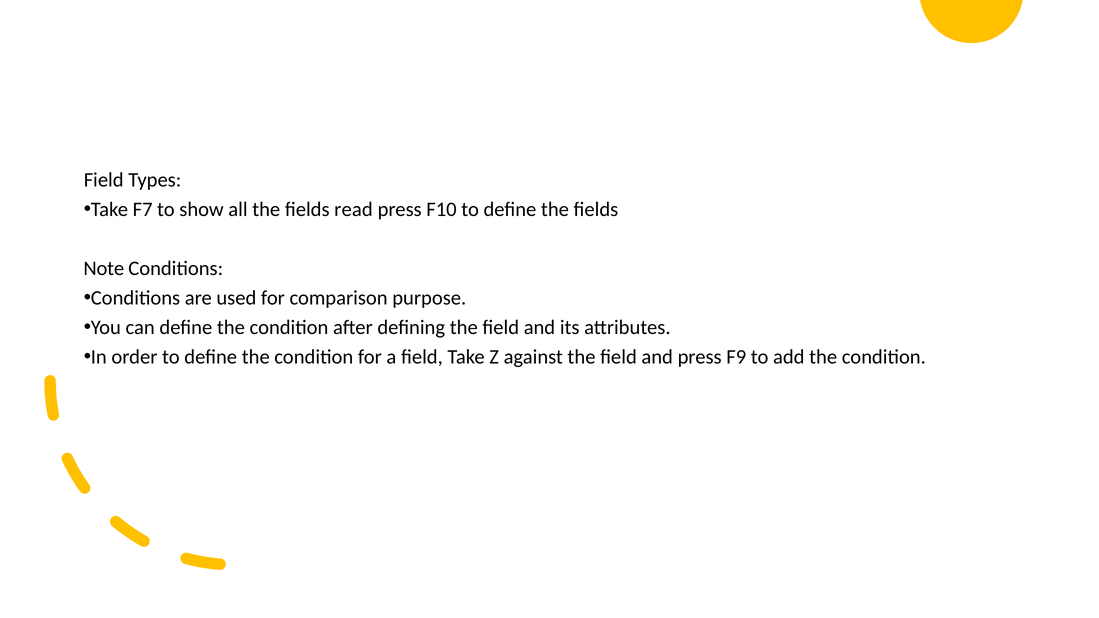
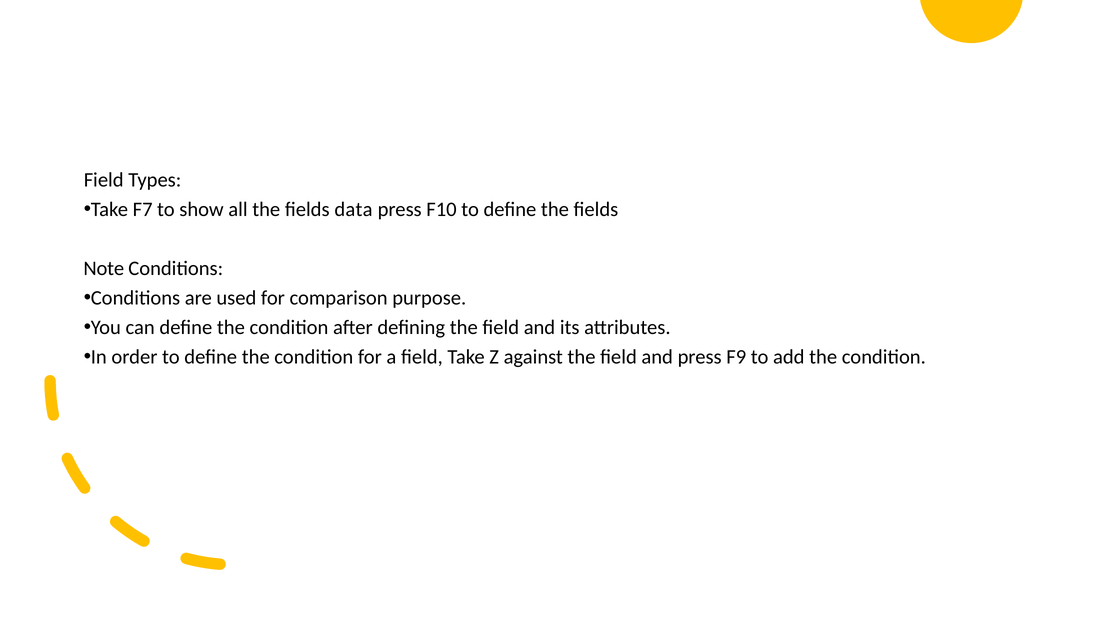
read: read -> data
